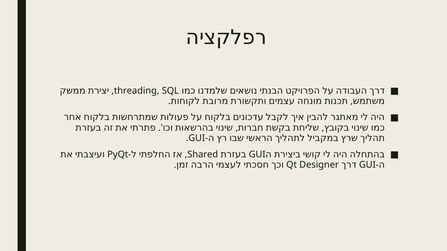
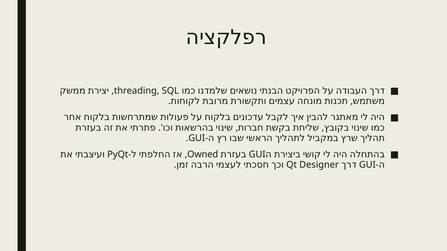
Shared: Shared -> Owned
